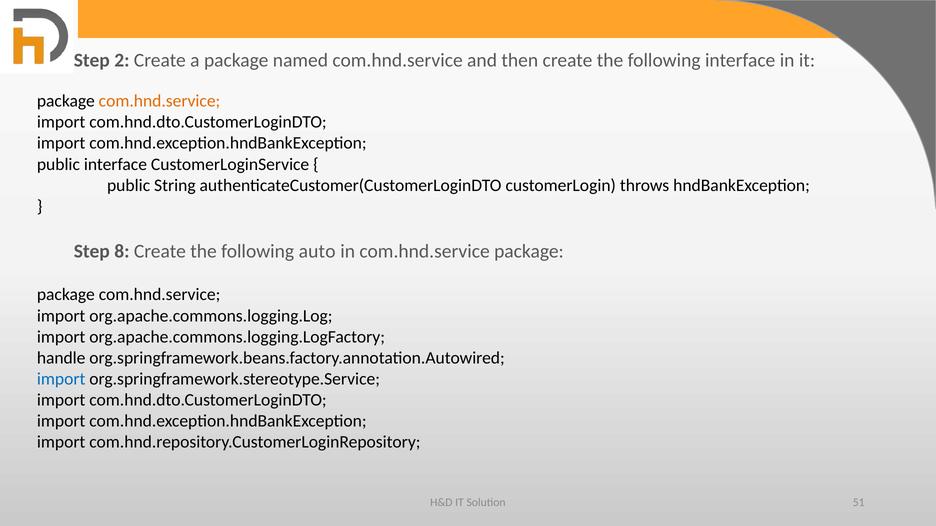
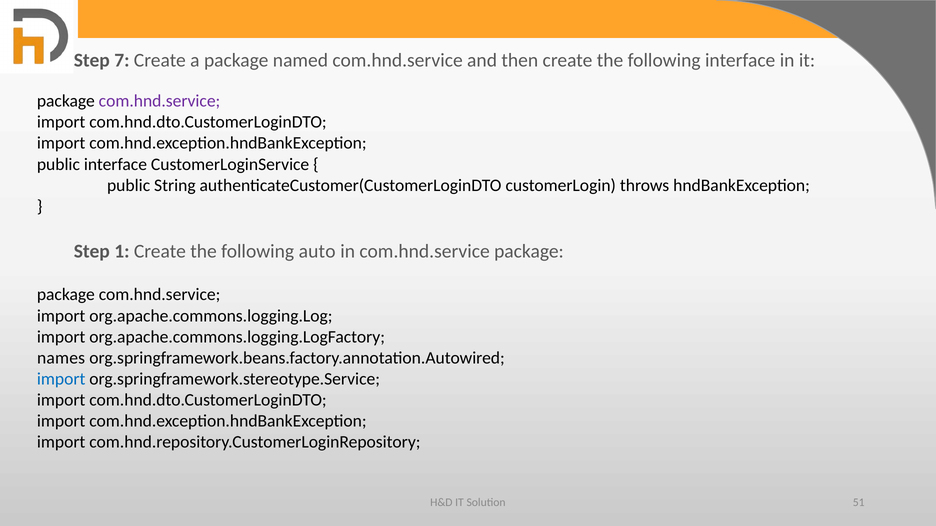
2: 2 -> 7
com.hnd.service at (160, 101) colour: orange -> purple
8: 8 -> 1
handle: handle -> names
